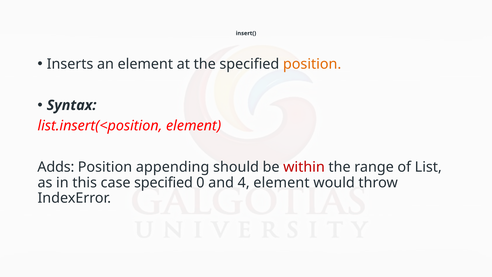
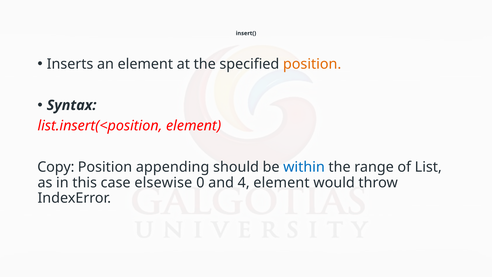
Adds: Adds -> Copy
within colour: red -> blue
case specified: specified -> elsewise
